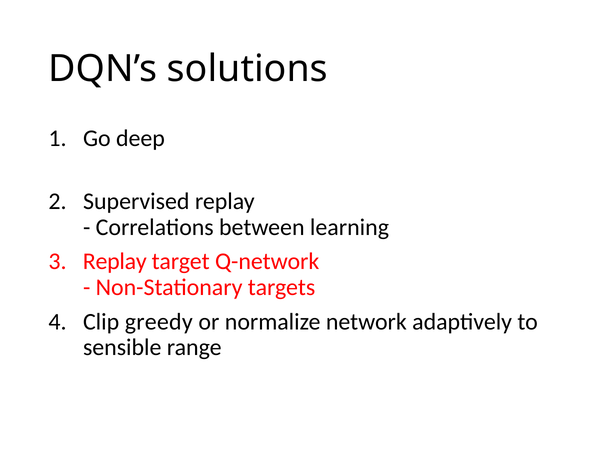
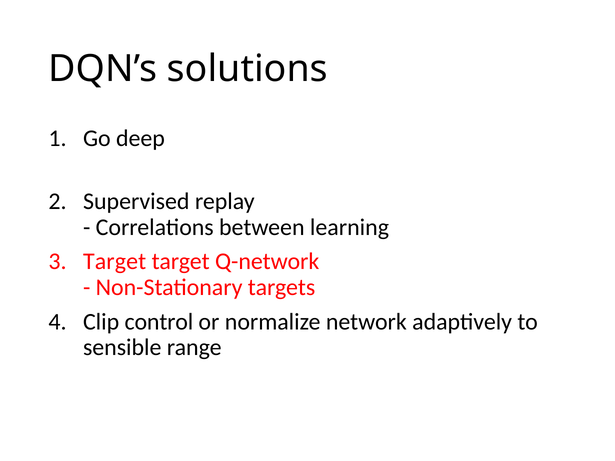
Replay at (115, 262): Replay -> Target
greedy: greedy -> control
